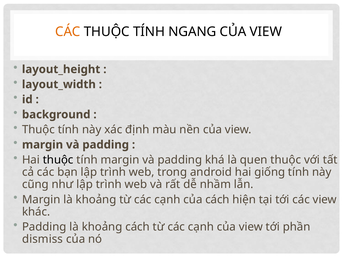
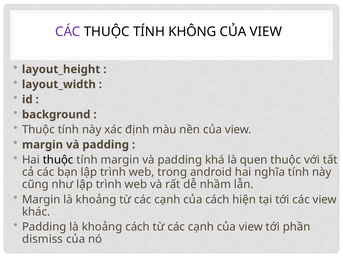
CÁC at (68, 32) colour: orange -> purple
NGANG: NGANG -> KHÔNG
giống: giống -> nghĩa
